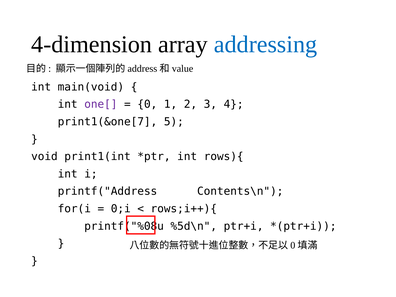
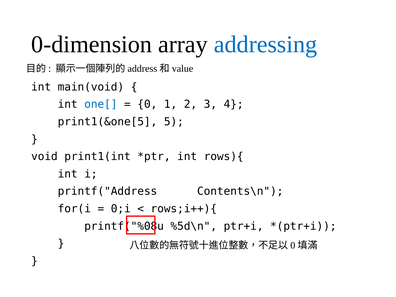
4-dimension: 4-dimension -> 0-dimension
one[ colour: purple -> blue
print1(&one[7: print1(&one[7 -> print1(&one[5
